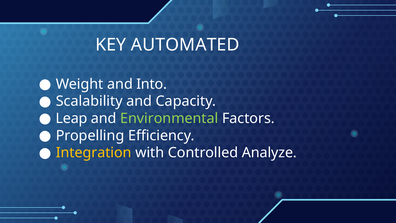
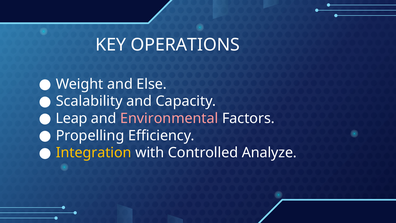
AUTOMATED: AUTOMATED -> OPERATIONS
Into: Into -> Else
Environmental colour: light green -> pink
